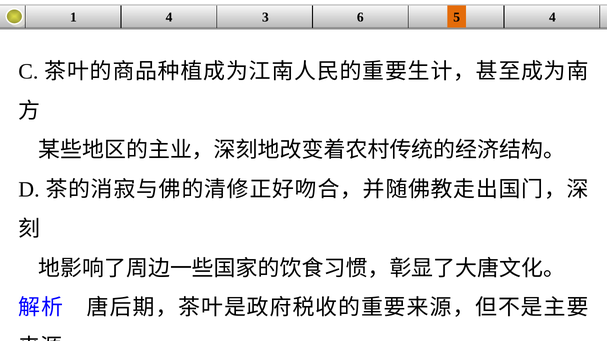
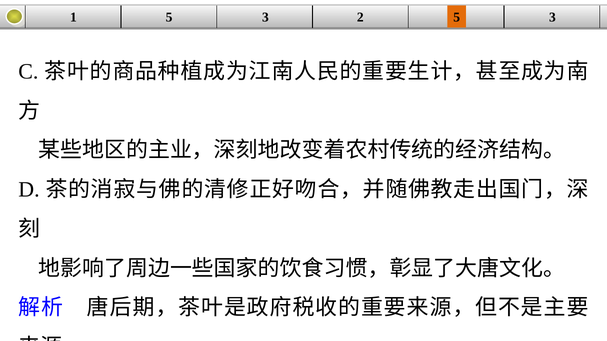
1 4: 4 -> 5
6: 6 -> 2
4 at (552, 17): 4 -> 3
